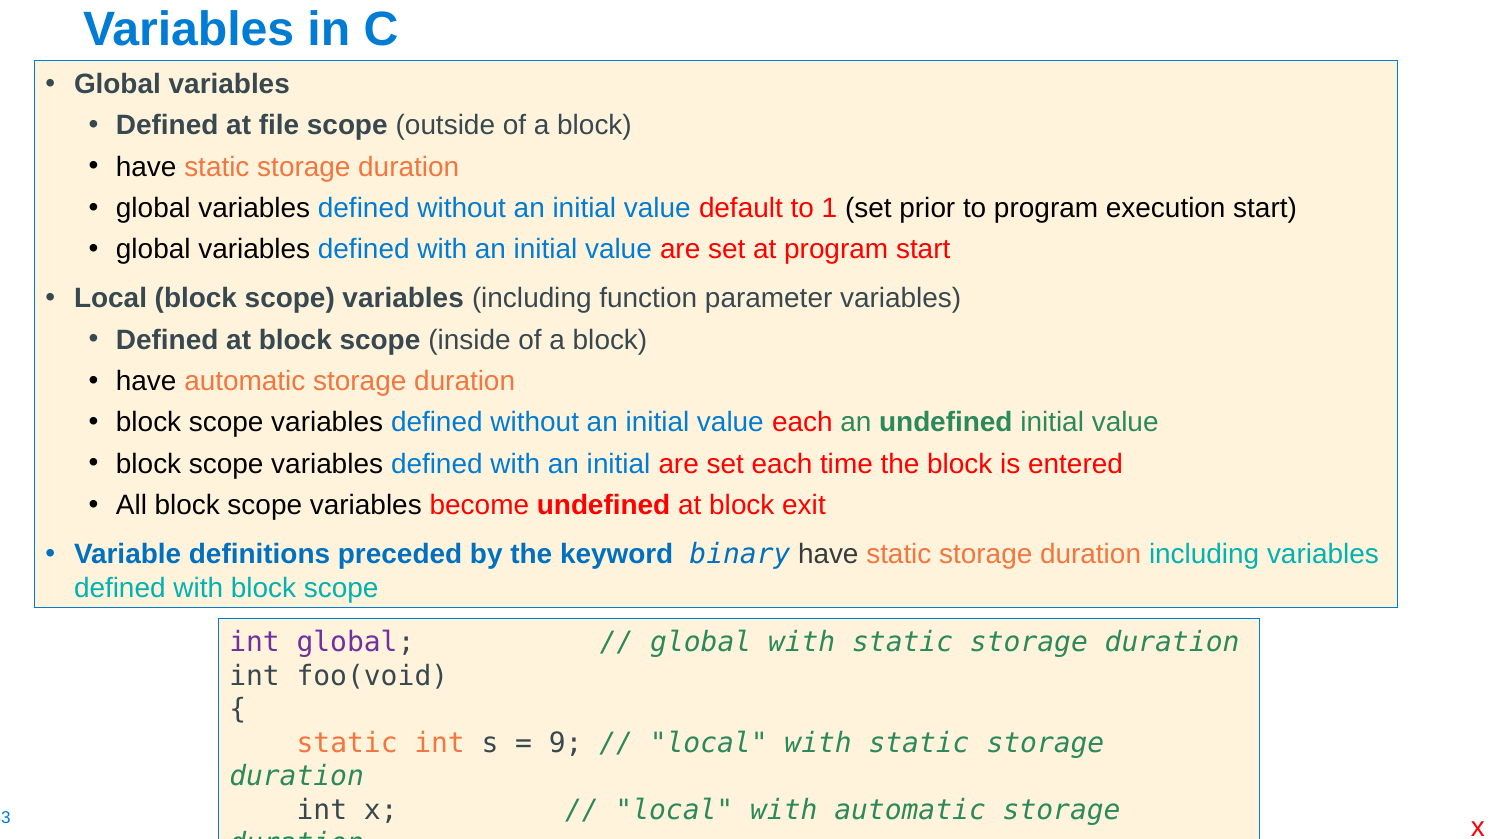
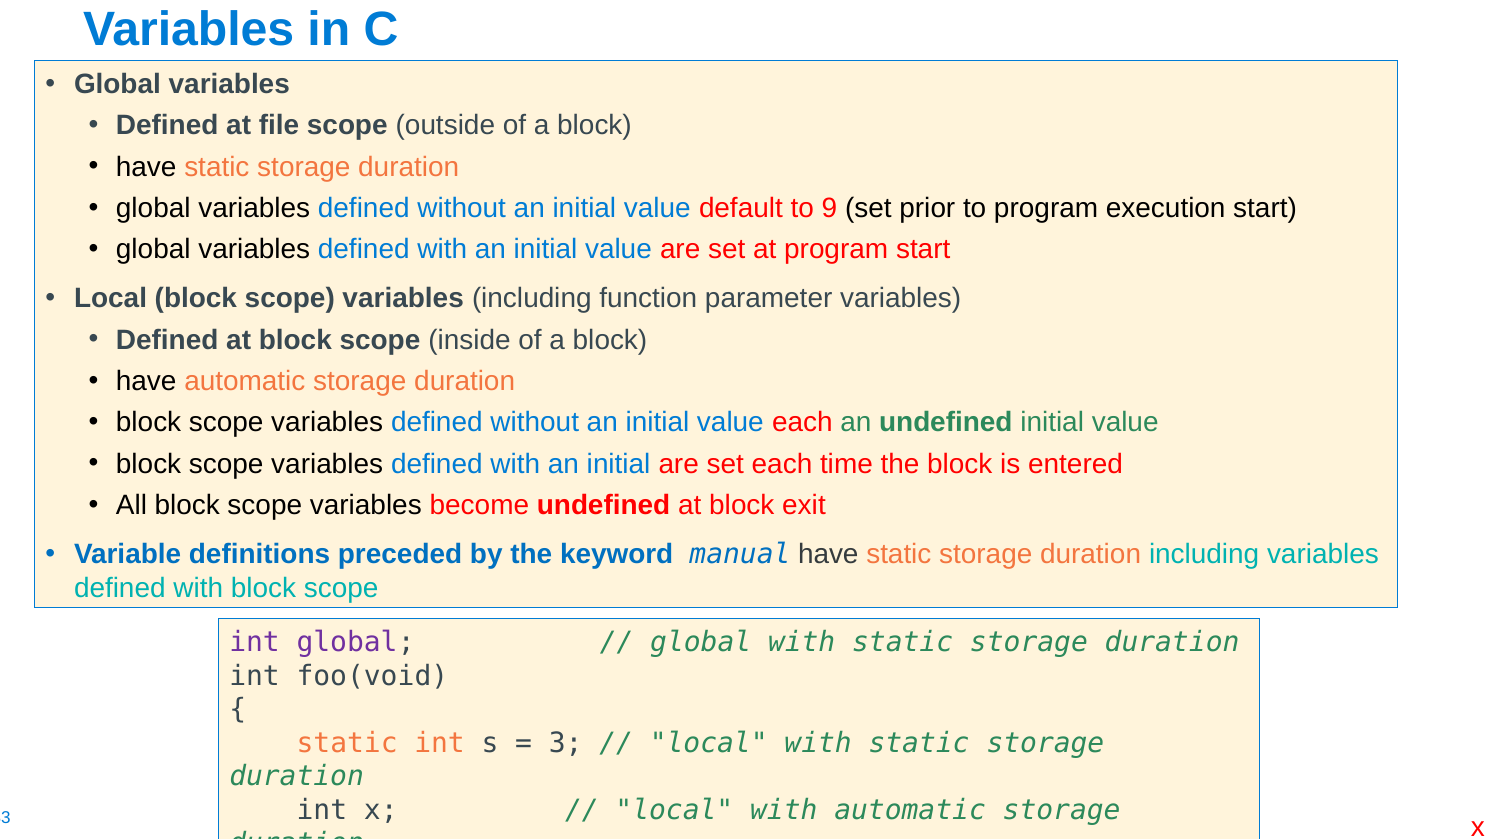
1: 1 -> 9
binary: binary -> manual
9: 9 -> 3
